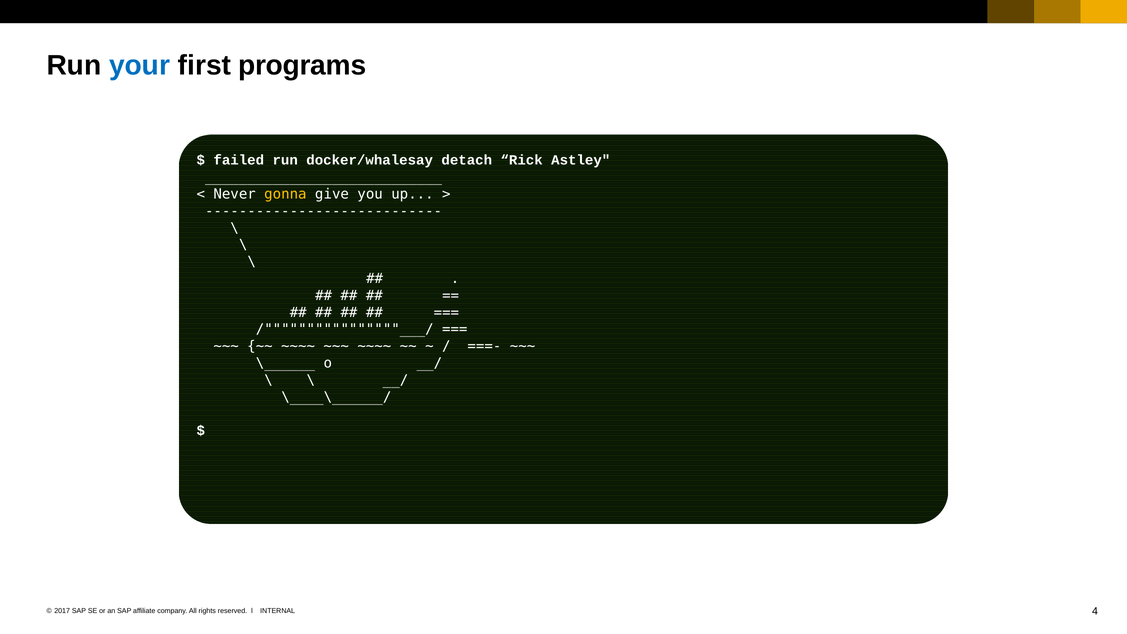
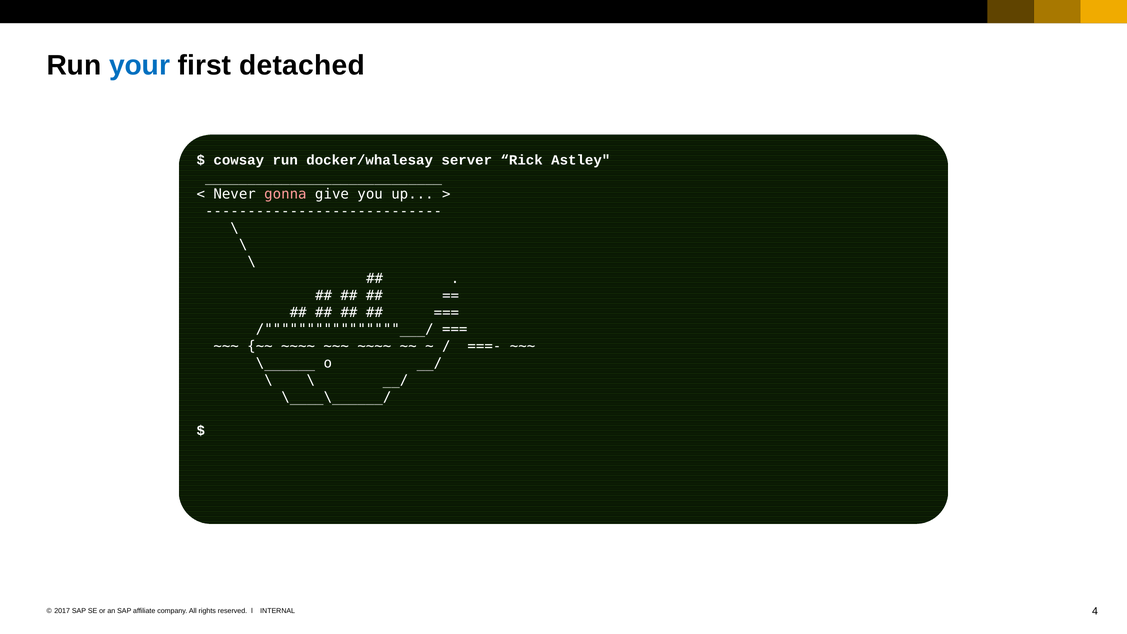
programs: programs -> detached
failed: failed -> cowsay
detach: detach -> server
gonna colour: yellow -> pink
